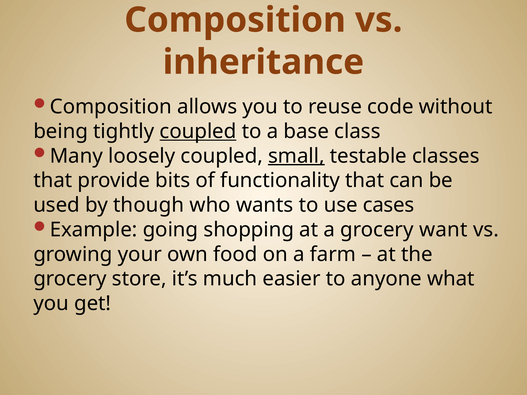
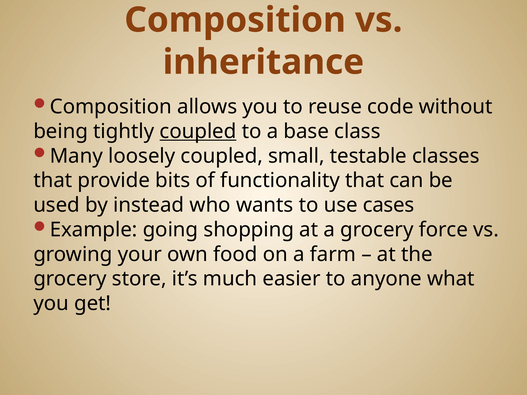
small underline: present -> none
though: though -> instead
want: want -> force
